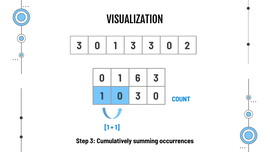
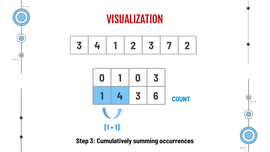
VISUALIZATION colour: black -> red
0 at (97, 46): 0 -> 4
1 3: 3 -> 2
0 at (169, 46): 0 -> 7
1 6: 6 -> 0
1 0: 0 -> 4
0 at (156, 96): 0 -> 6
